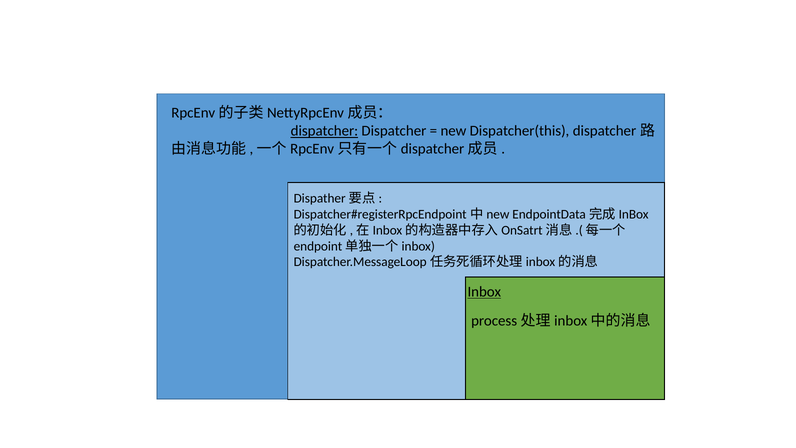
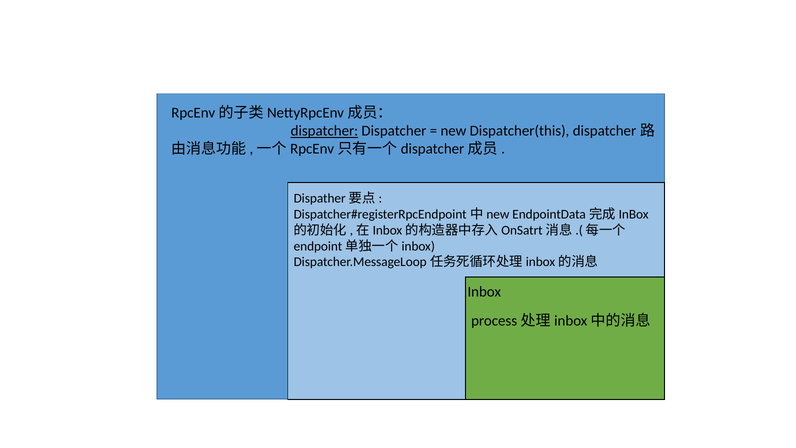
Inbox underline: present -> none
